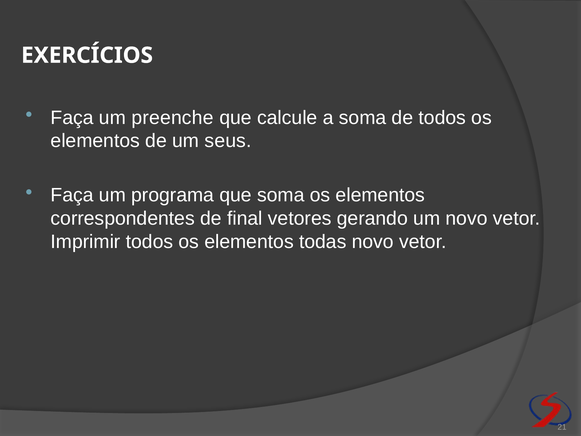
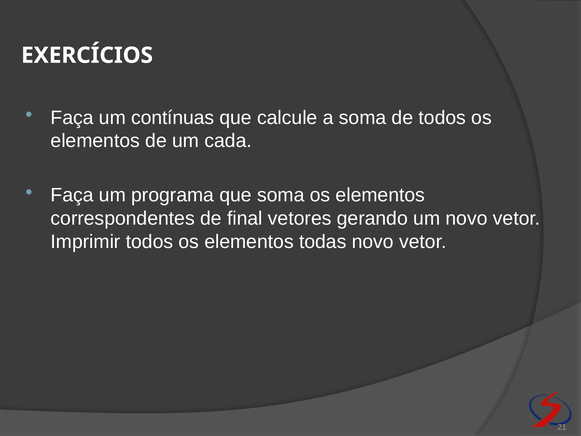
preenche: preenche -> contínuas
seus: seus -> cada
